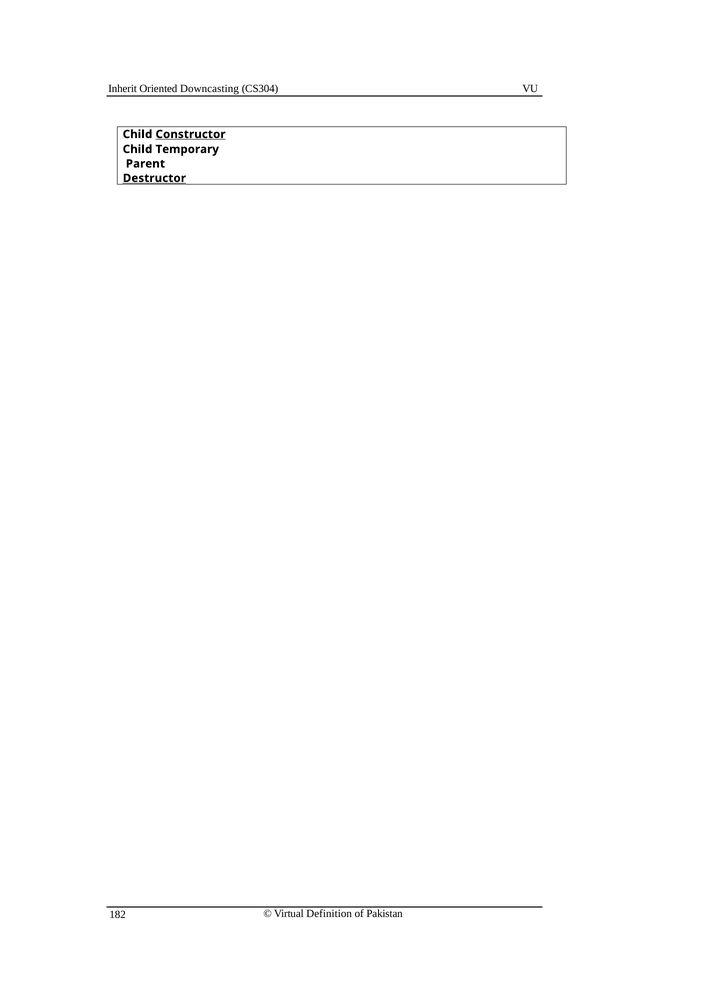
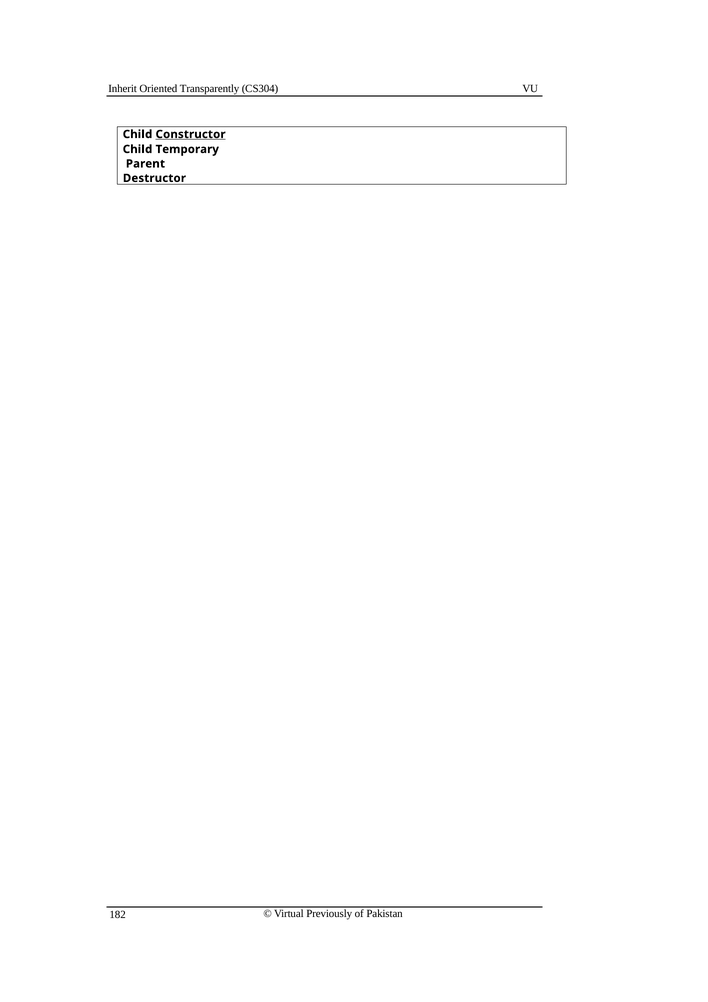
Downcasting: Downcasting -> Transparently
Destructor underline: present -> none
Definition: Definition -> Previously
